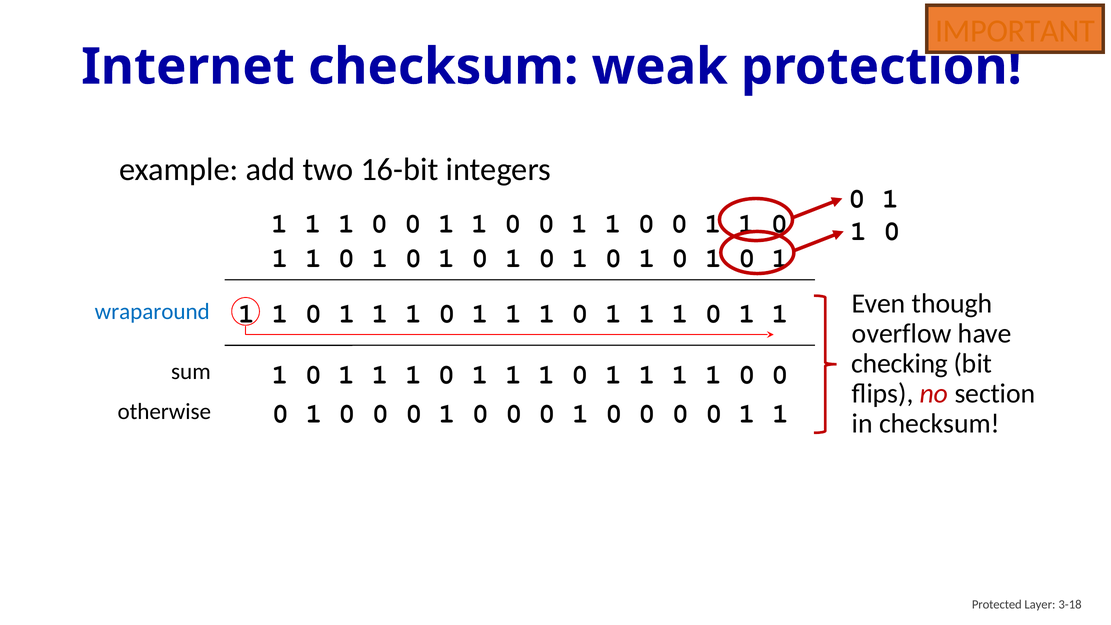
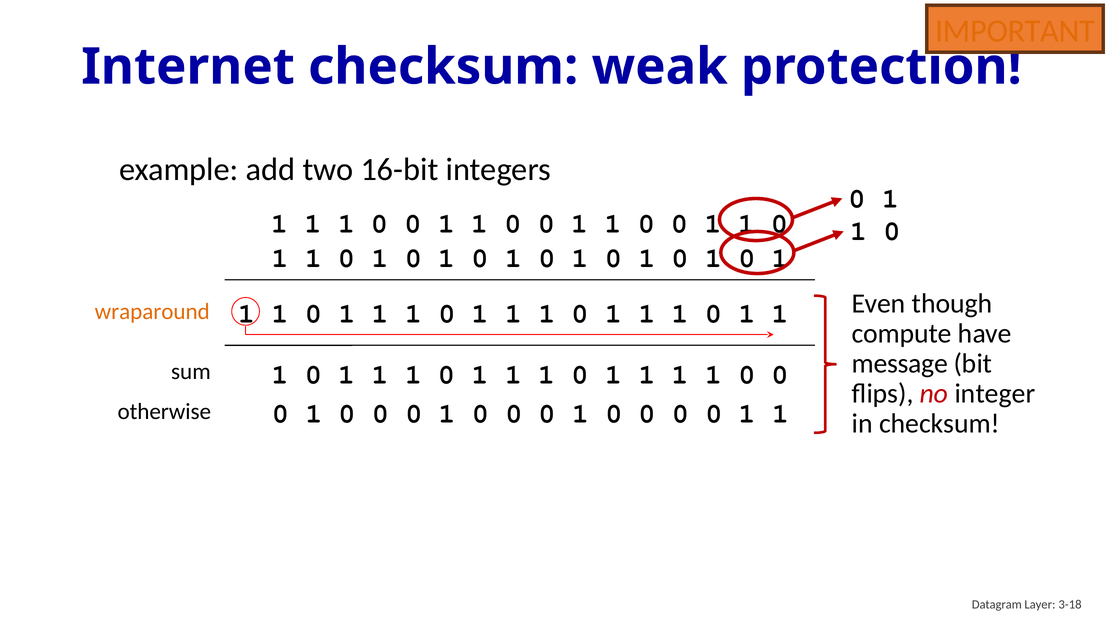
wraparound colour: blue -> orange
overflow: overflow -> compute
checking: checking -> message
section: section -> integer
Protected: Protected -> Datagram
